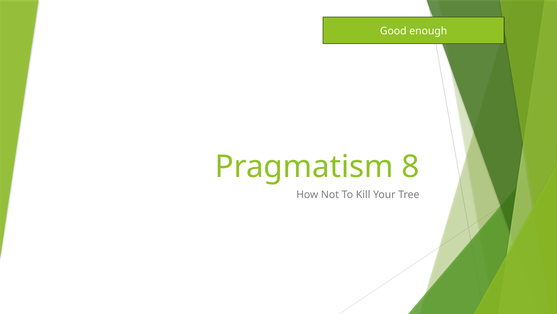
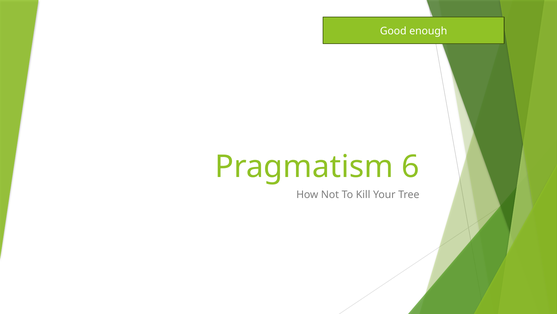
8: 8 -> 6
